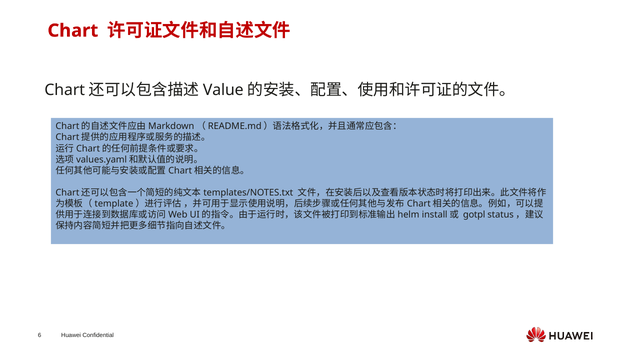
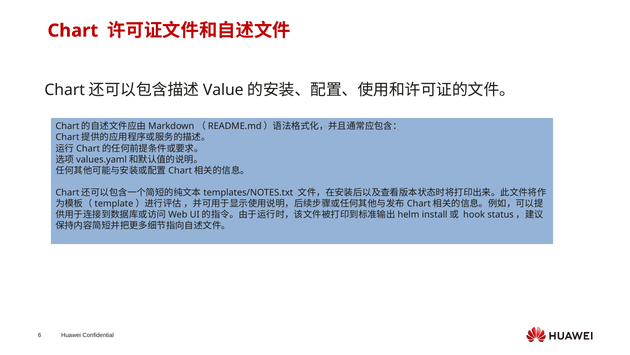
gotpl: gotpl -> hook
